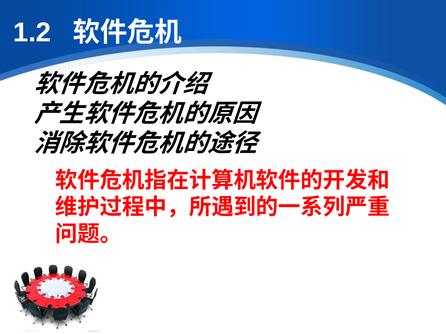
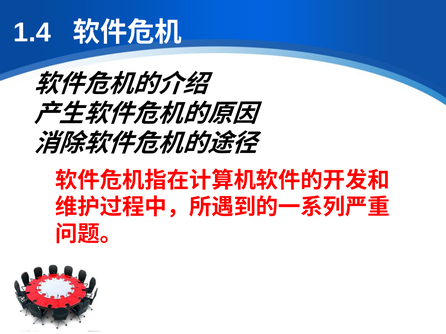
1.2: 1.2 -> 1.4
